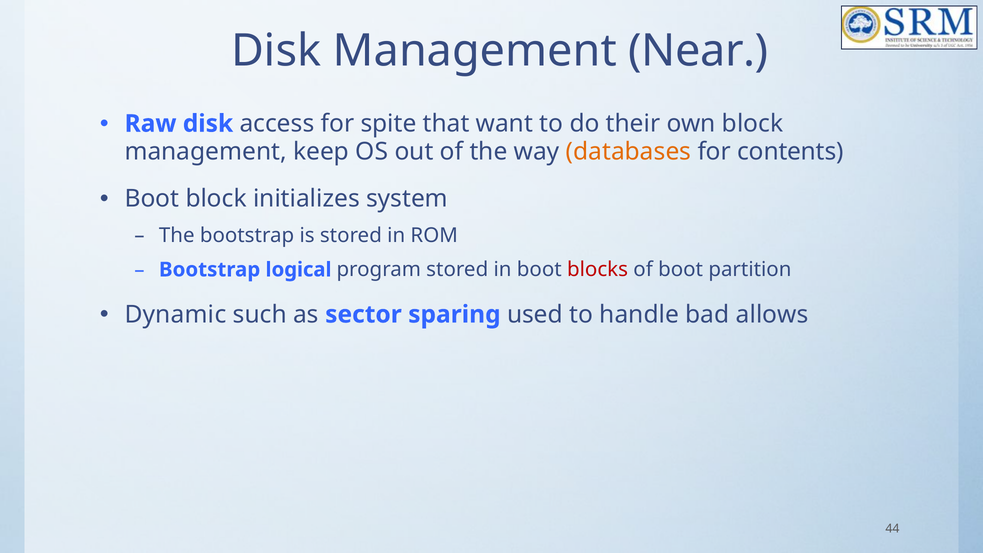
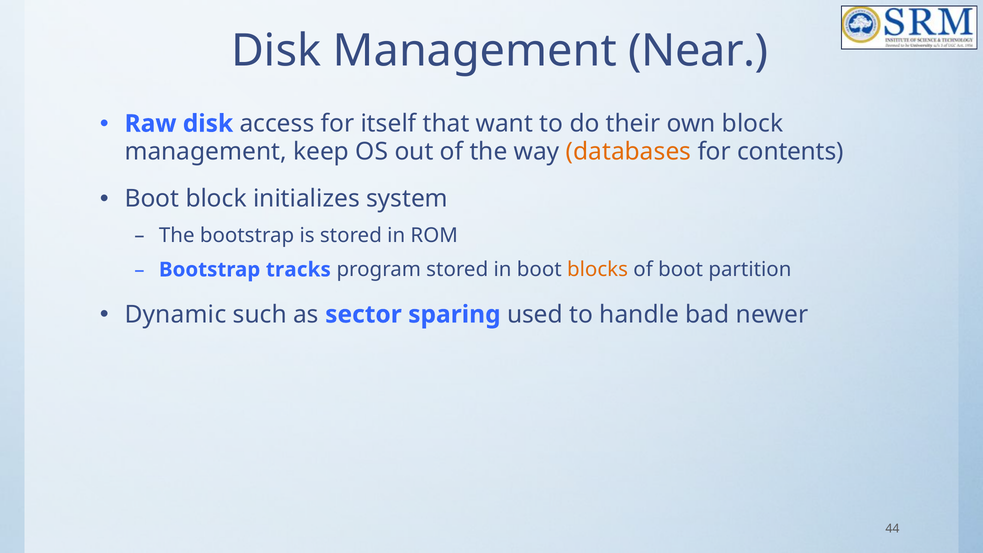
spite: spite -> itself
logical: logical -> tracks
blocks colour: red -> orange
allows: allows -> newer
